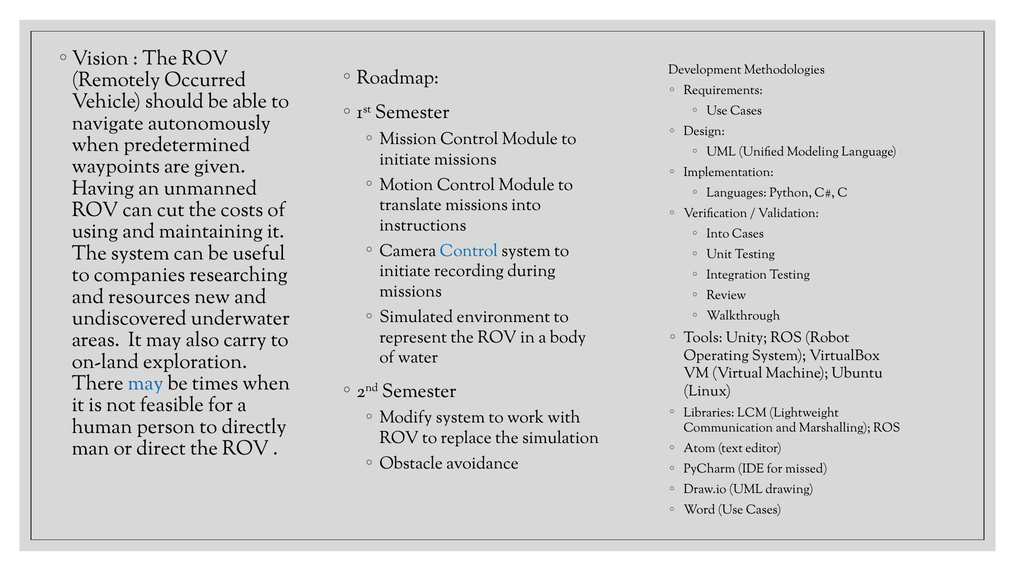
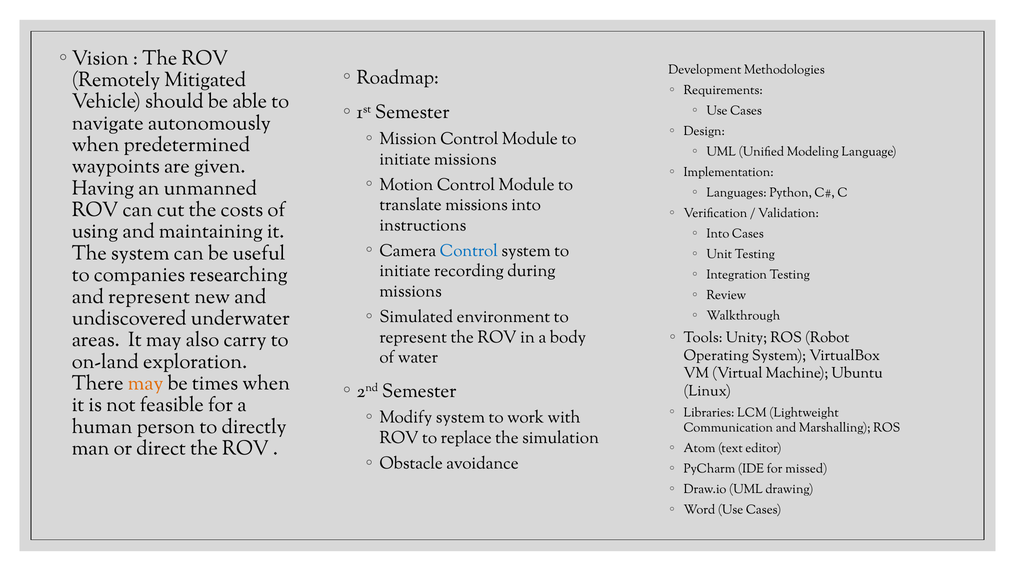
Occurred: Occurred -> Mitigated
and resources: resources -> represent
may at (146, 383) colour: blue -> orange
